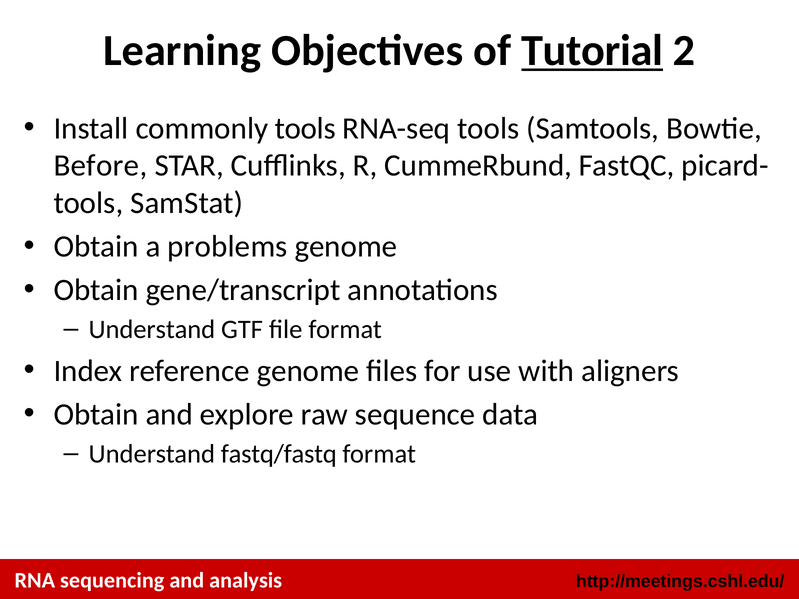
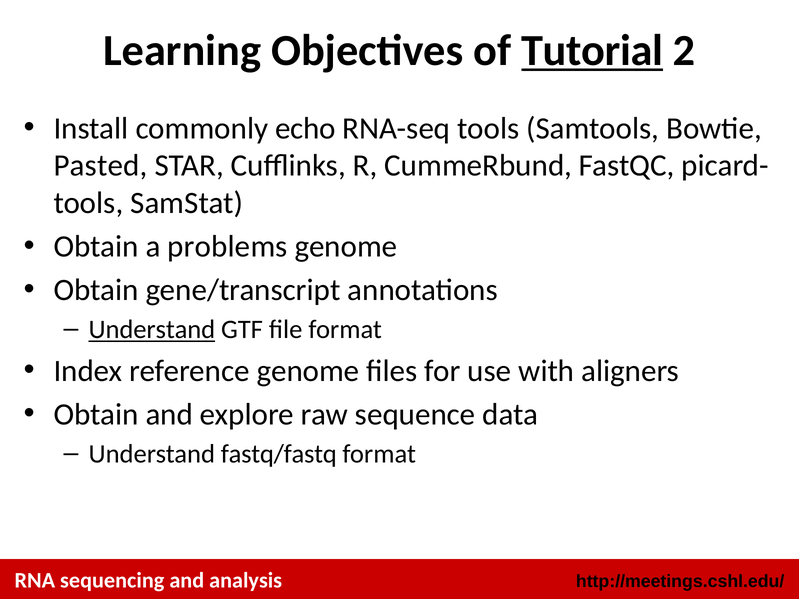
commonly tools: tools -> echo
Before: Before -> Pasted
Understand at (152, 330) underline: none -> present
